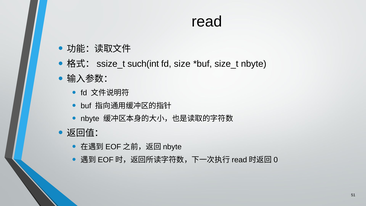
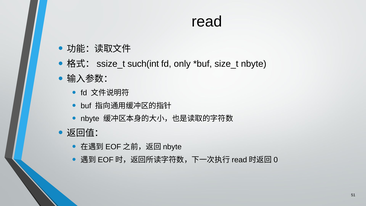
size: size -> only
